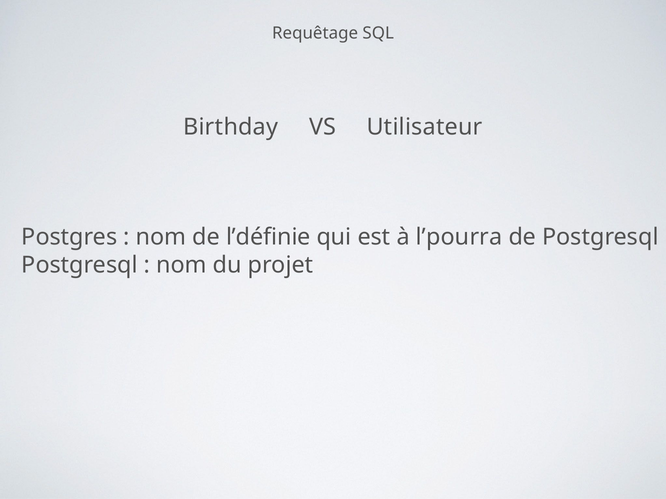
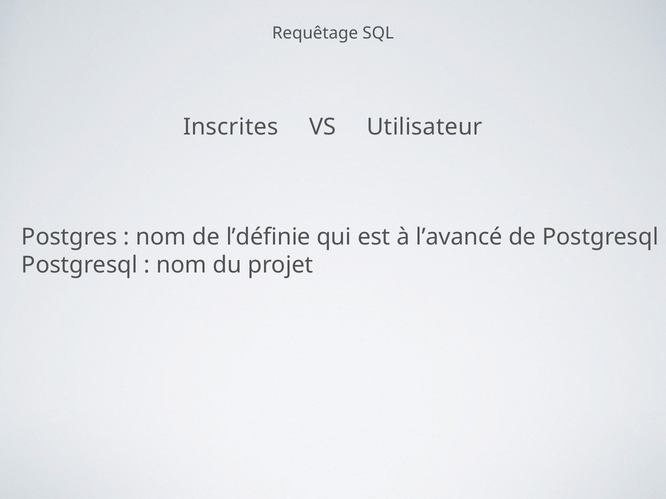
Birthday: Birthday -> Inscrites
l’pourra: l’pourra -> l’avancé
